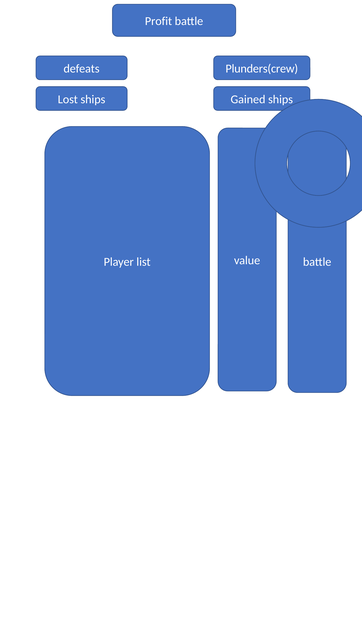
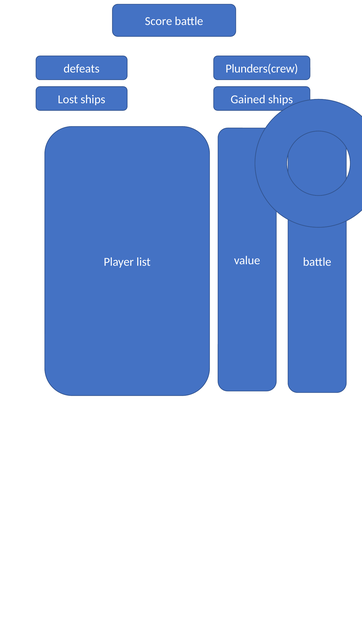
Profit: Profit -> Score
